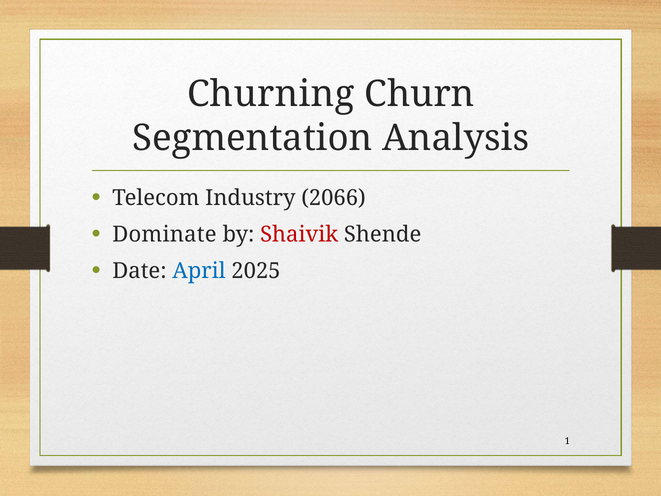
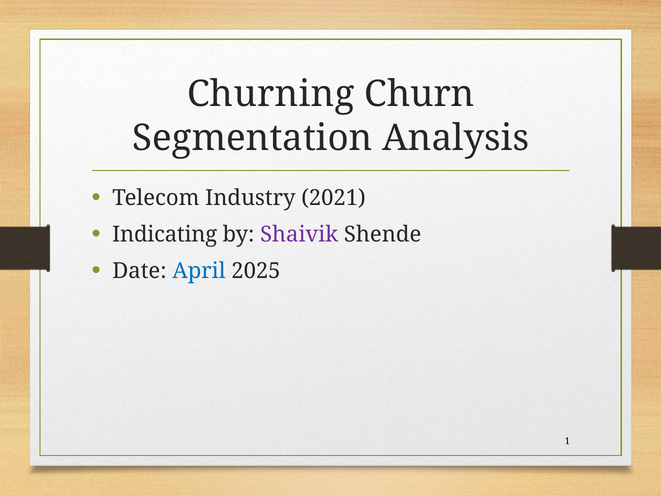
2066: 2066 -> 2021
Dominate: Dominate -> Indicating
Shaivik colour: red -> purple
